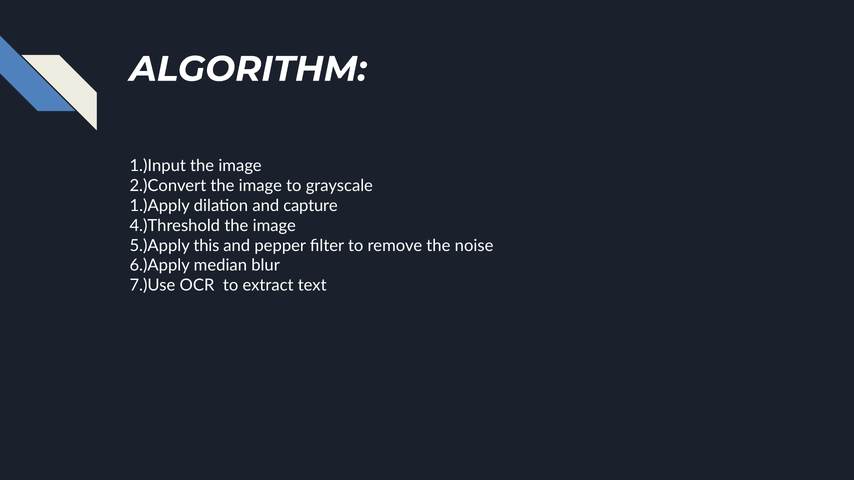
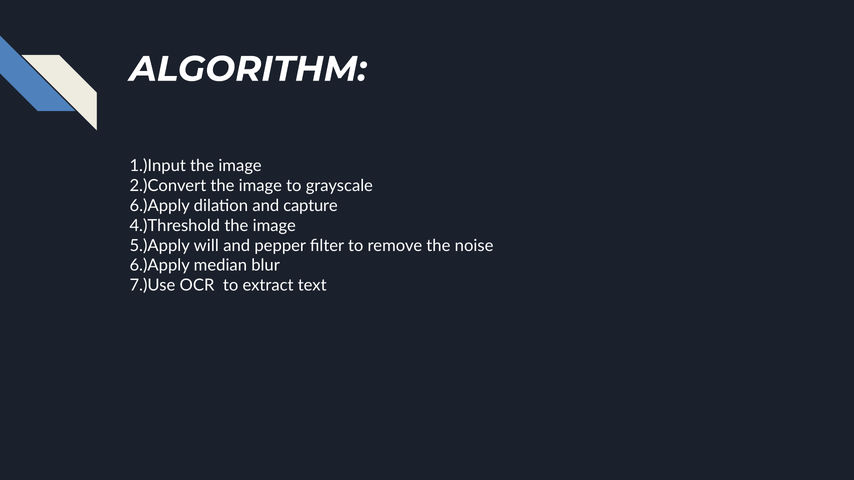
1.)Apply at (160, 206): 1.)Apply -> 6.)Apply
this: this -> will
